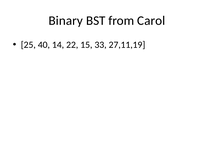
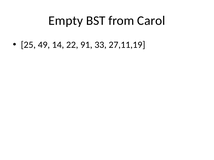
Binary: Binary -> Empty
40: 40 -> 49
15: 15 -> 91
